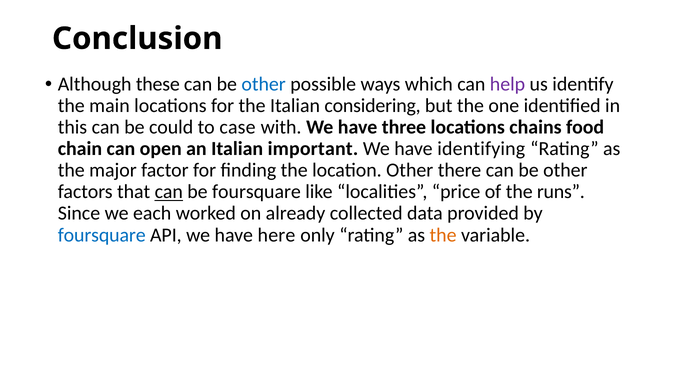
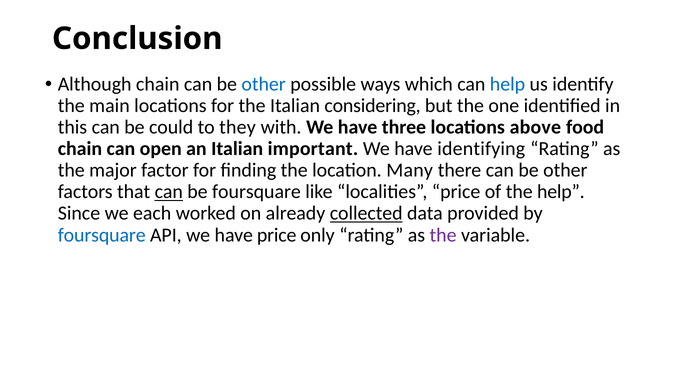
Although these: these -> chain
help at (508, 84) colour: purple -> blue
case: case -> they
chains: chains -> above
location Other: Other -> Many
the runs: runs -> help
collected underline: none -> present
have here: here -> price
the at (443, 235) colour: orange -> purple
